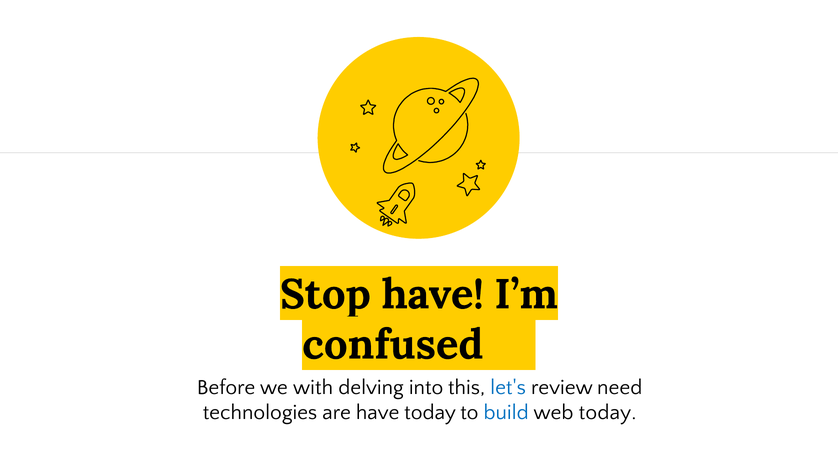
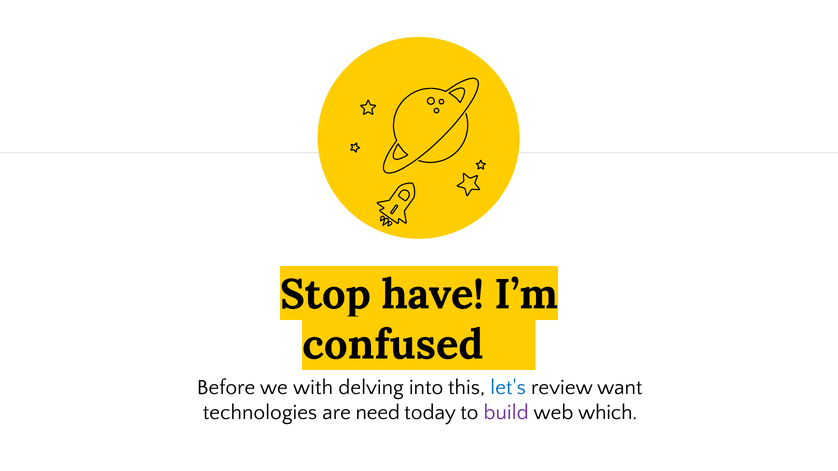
need: need -> want
are have: have -> need
build colour: blue -> purple
web today: today -> which
